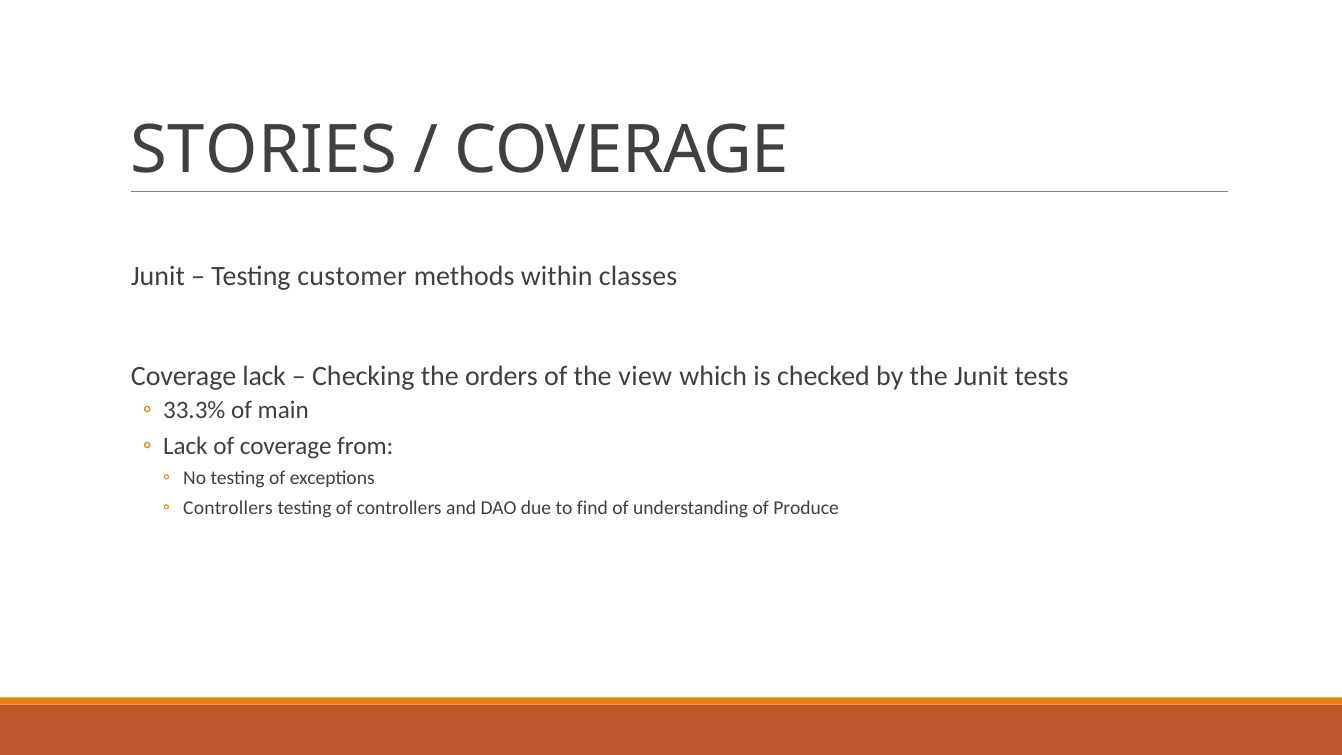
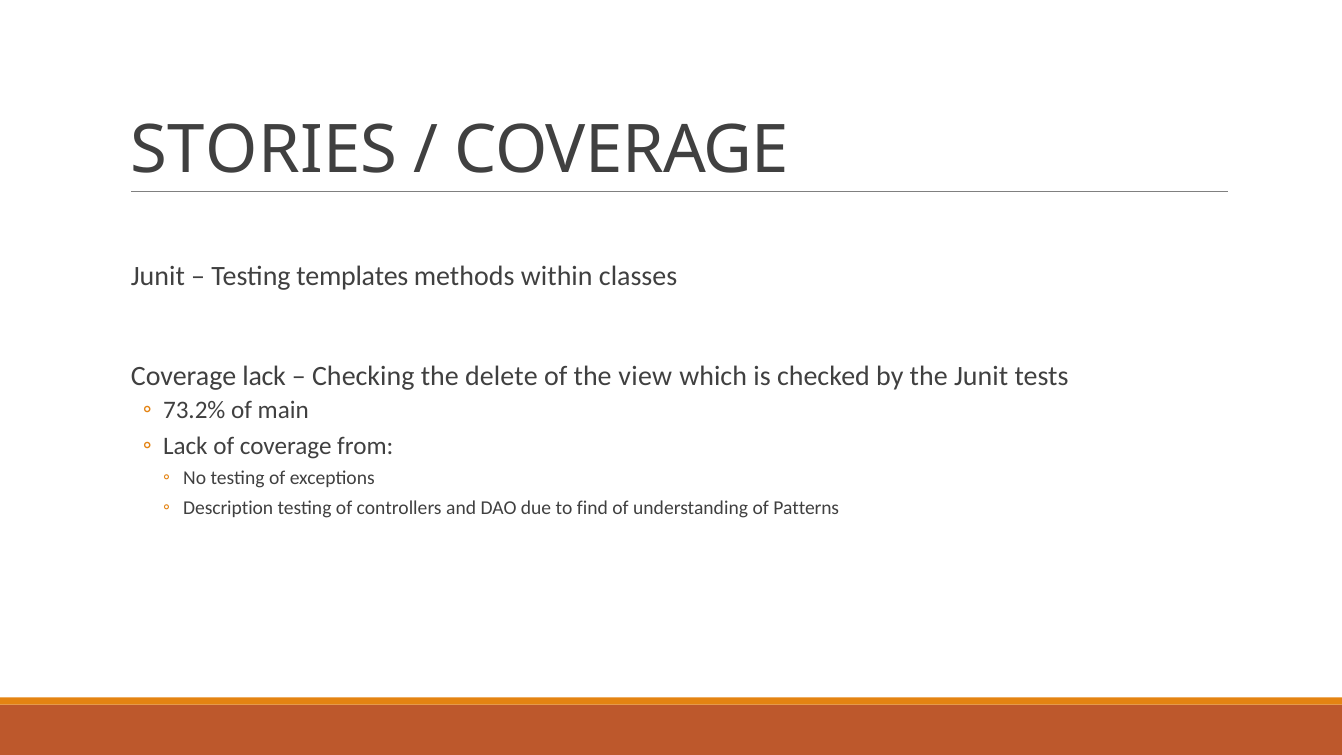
customer: customer -> templates
orders: orders -> delete
33.3%: 33.3% -> 73.2%
Controllers at (228, 508): Controllers -> Description
Produce: Produce -> Patterns
